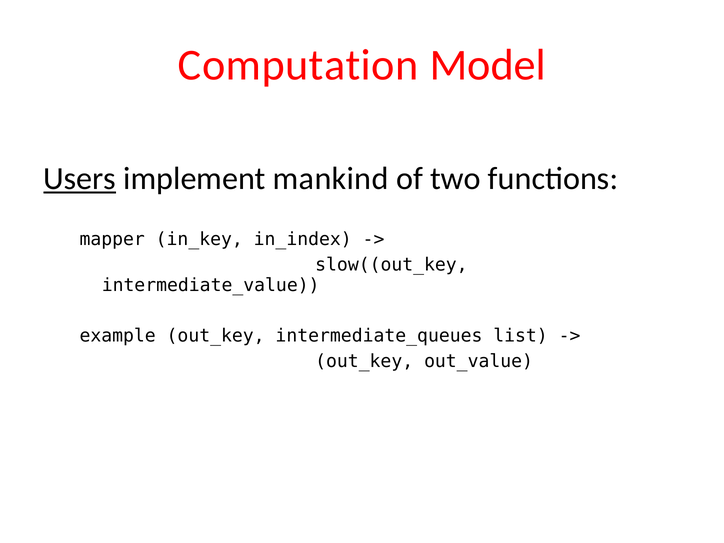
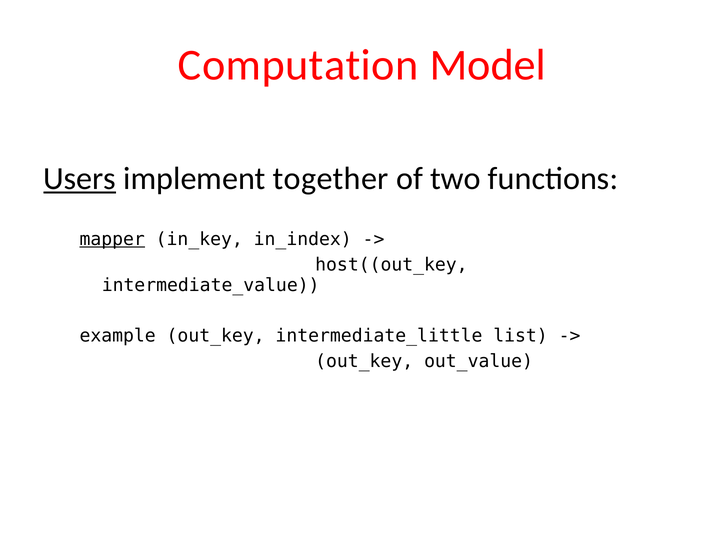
mankind: mankind -> together
mapper underline: none -> present
slow((out_key: slow((out_key -> host((out_key
intermediate_queues: intermediate_queues -> intermediate_little
